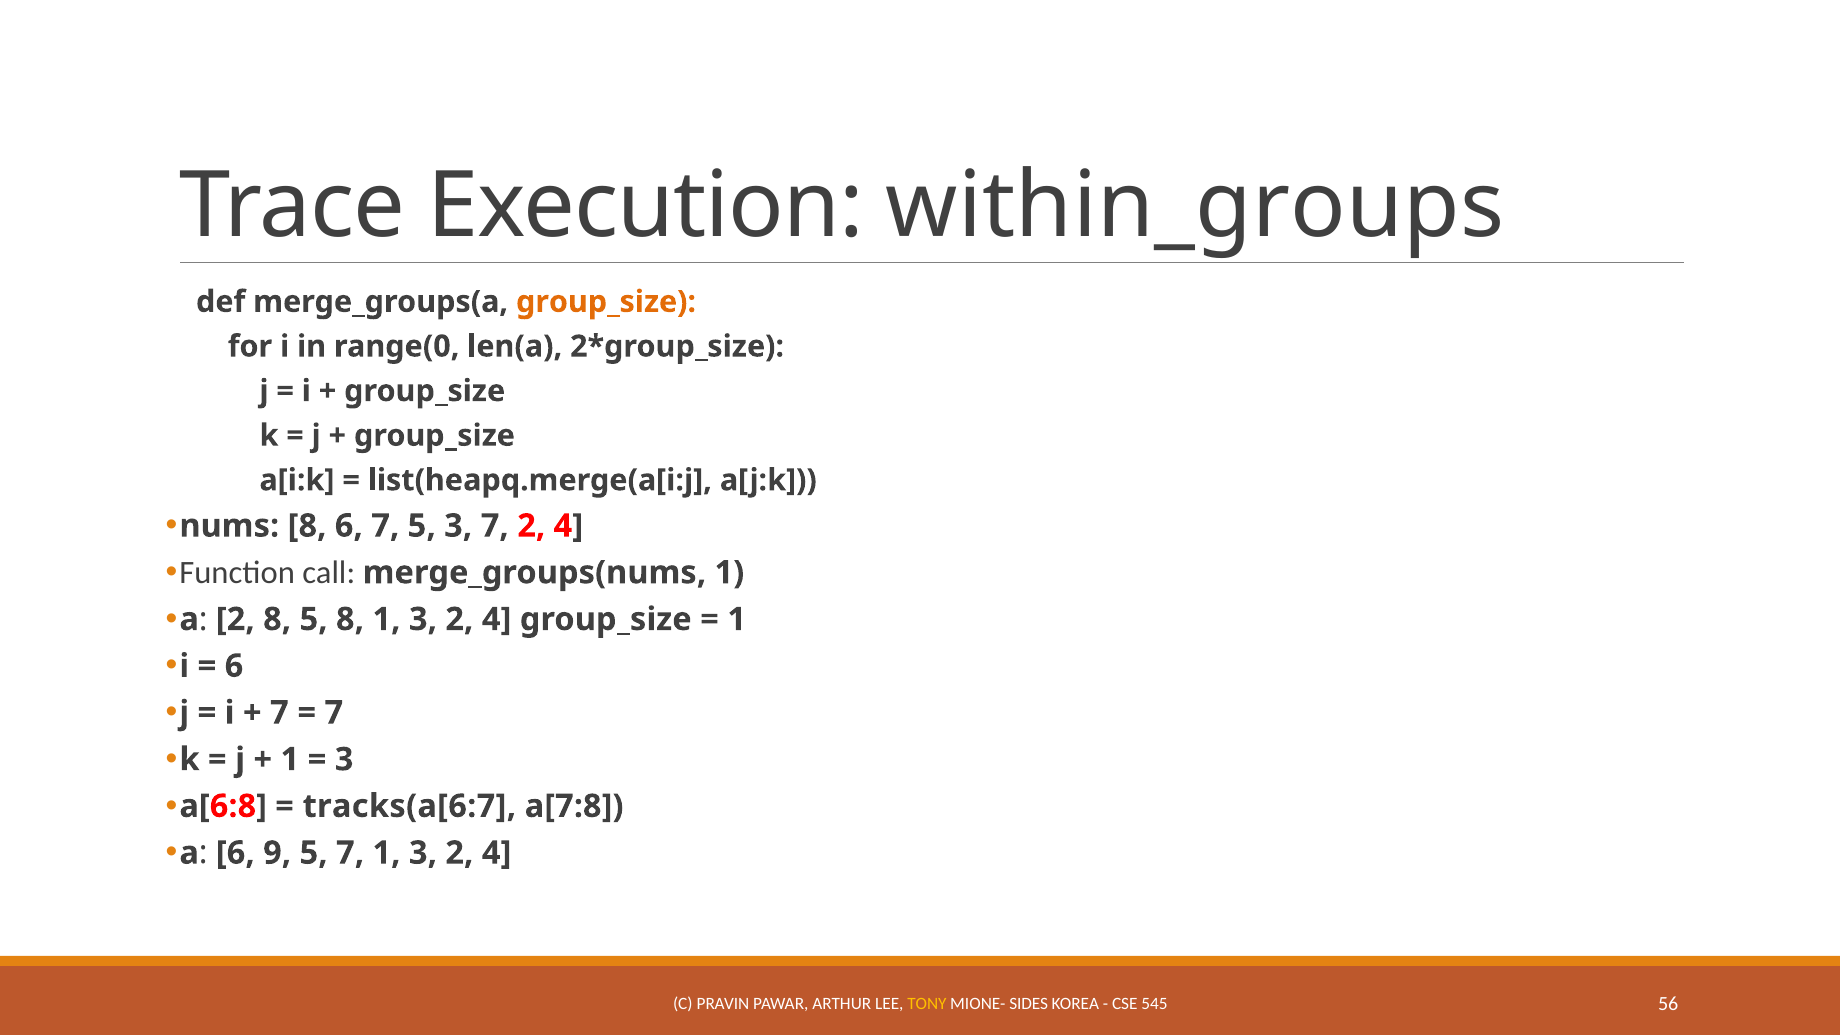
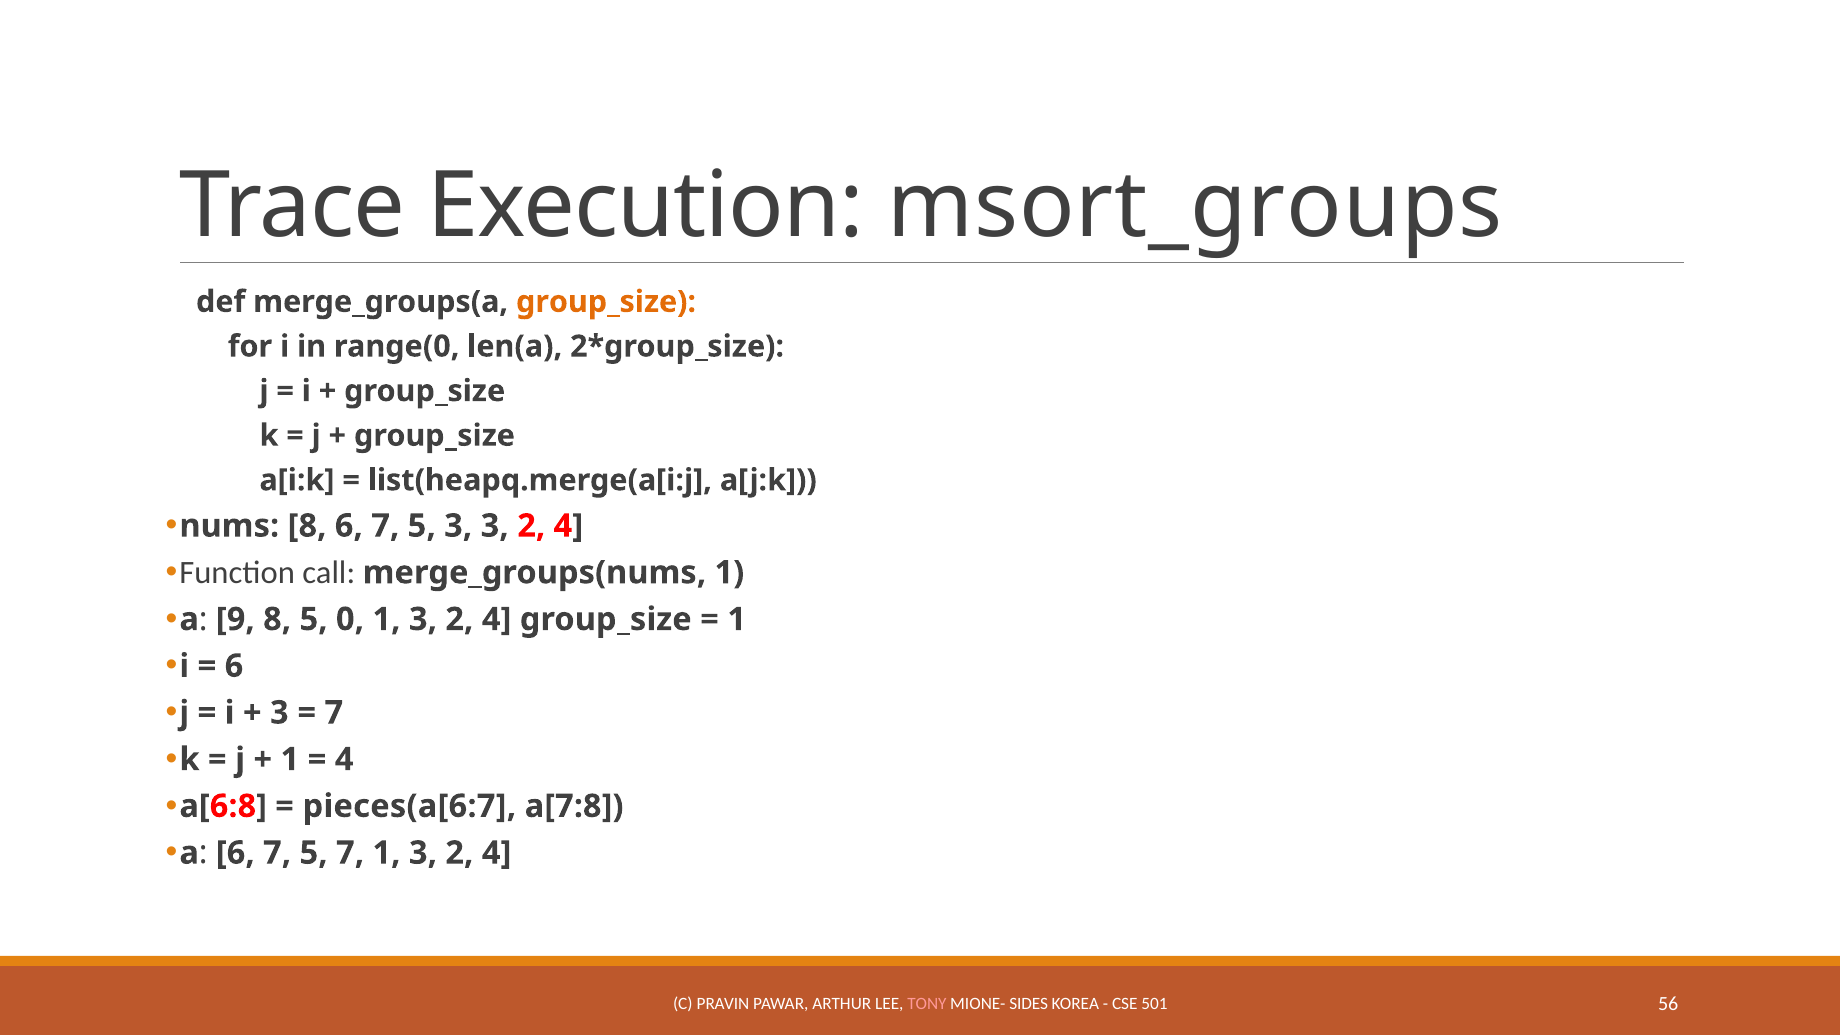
within_groups: within_groups -> msort_groups
3 7: 7 -> 3
a 2: 2 -> 9
5 8: 8 -> 0
7 at (279, 713): 7 -> 3
3 at (344, 759): 3 -> 4
tracks(a[6:7: tracks(a[6:7 -> pieces(a[6:7
a 6 9: 9 -> 7
TONY colour: yellow -> pink
545: 545 -> 501
